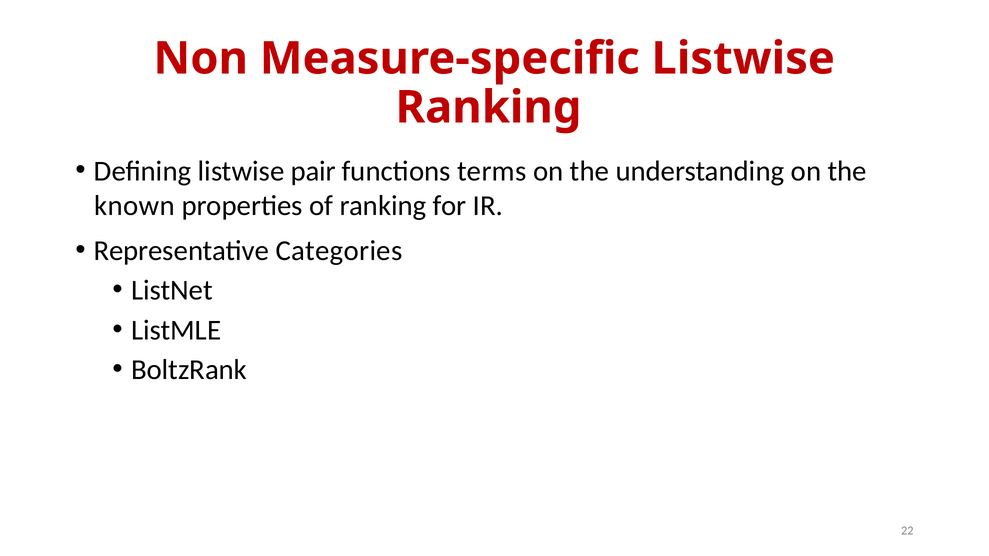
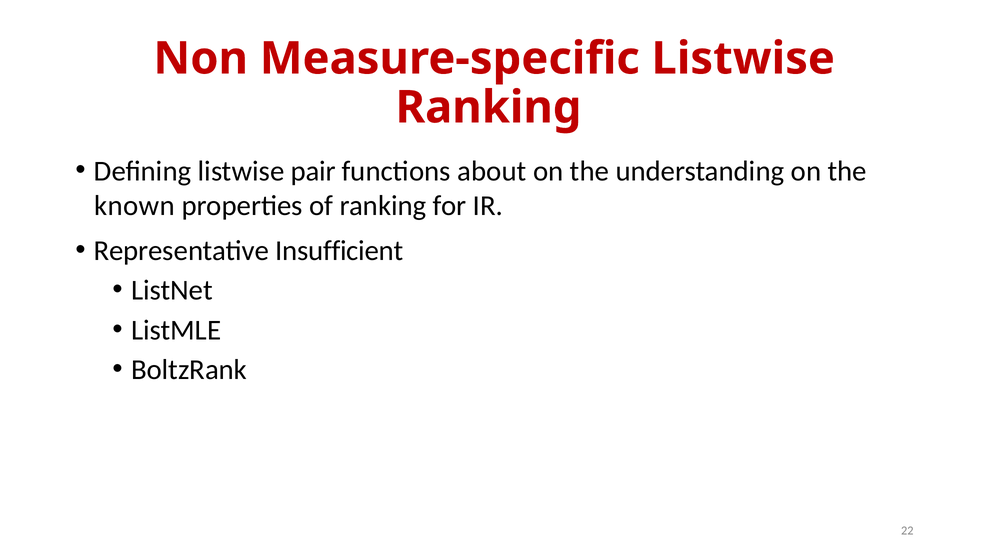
terms: terms -> about
Categories: Categories -> Insufficient
